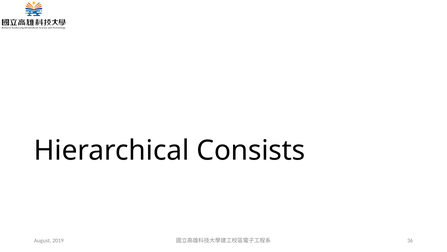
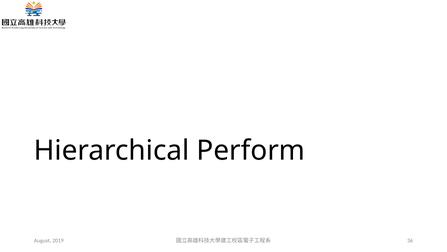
Consists: Consists -> Perform
